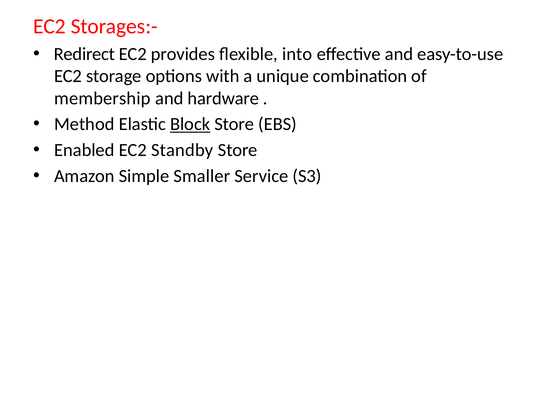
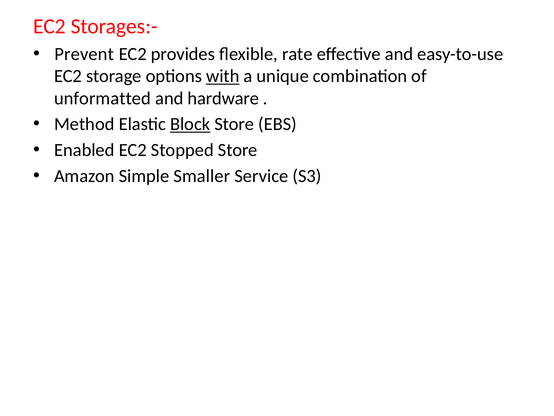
Redirect: Redirect -> Prevent
into: into -> rate
with underline: none -> present
membership: membership -> unformatted
Standby: Standby -> Stopped
